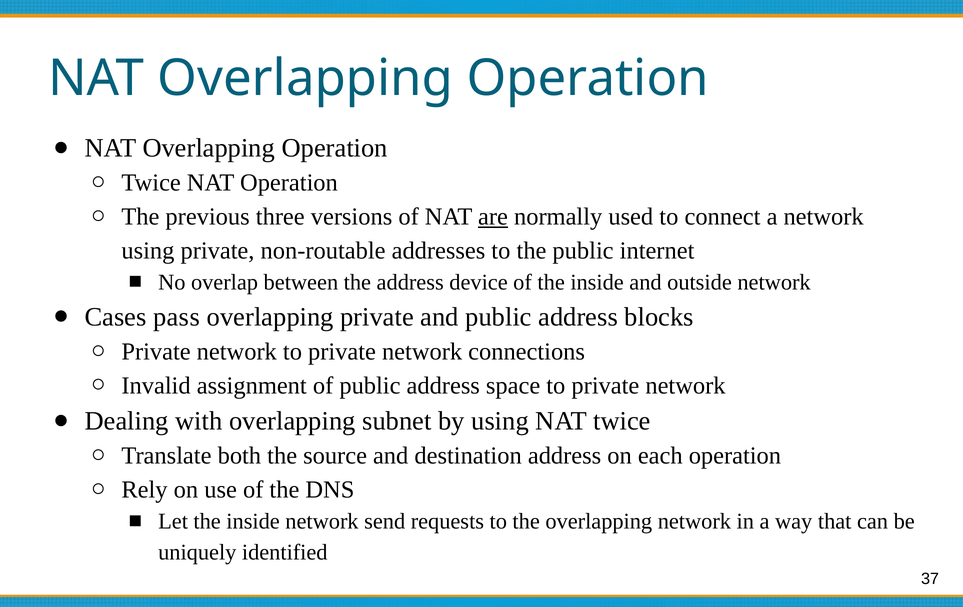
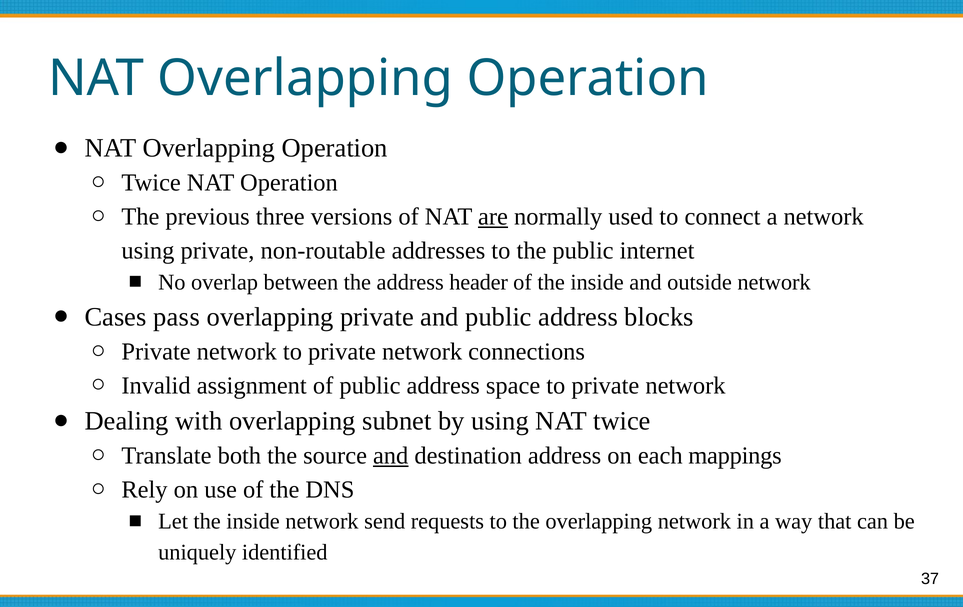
device: device -> header
and at (391, 456) underline: none -> present
each operation: operation -> mappings
